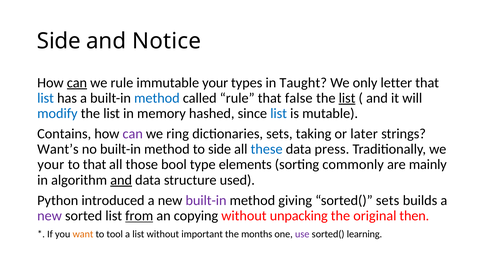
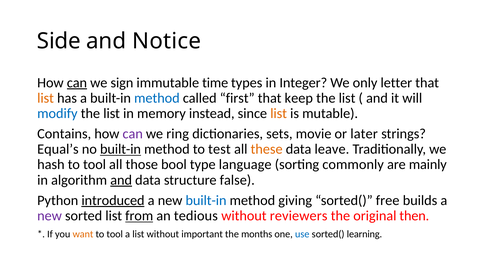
we rule: rule -> sign
immutable your: your -> time
Taught: Taught -> Integer
list at (46, 98) colour: blue -> orange
called rule: rule -> first
false: false -> keep
list at (347, 98) underline: present -> none
hashed: hashed -> instead
list at (279, 113) colour: blue -> orange
taking: taking -> movie
Want’s: Want’s -> Equal’s
built-in at (121, 149) underline: none -> present
to side: side -> test
these colour: blue -> orange
press: press -> leave
your at (51, 164): your -> hash
that at (95, 164): that -> tool
elements: elements -> language
used: used -> false
introduced underline: none -> present
built-in at (206, 200) colour: purple -> blue
sorted( sets: sets -> free
copying: copying -> tedious
unpacking: unpacking -> reviewers
use colour: purple -> blue
